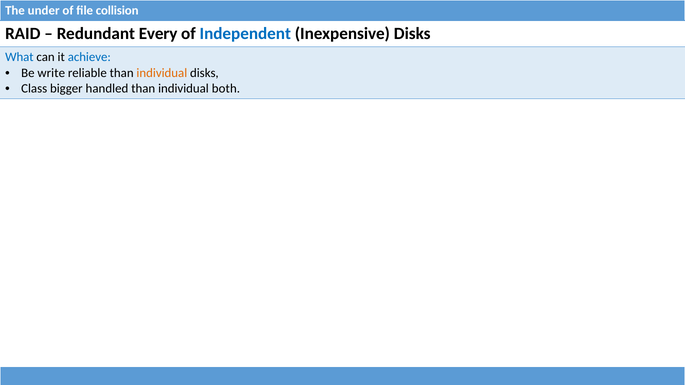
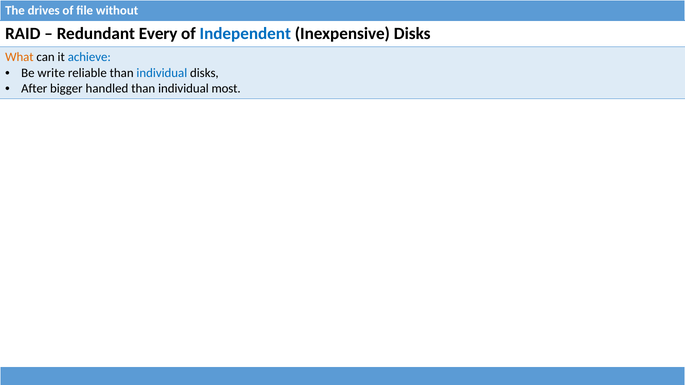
under: under -> drives
collision: collision -> without
What colour: blue -> orange
individual at (162, 73) colour: orange -> blue
Class: Class -> After
both: both -> most
